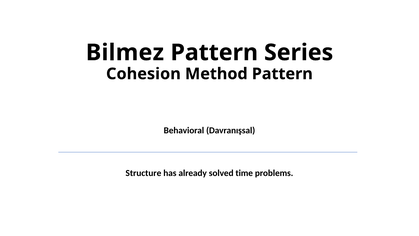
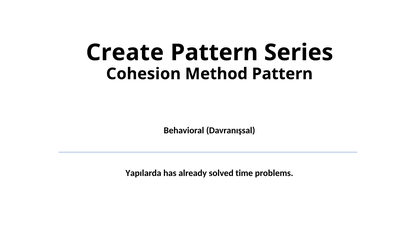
Bilmez: Bilmez -> Create
Structure: Structure -> Yapılarda
